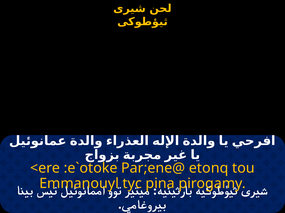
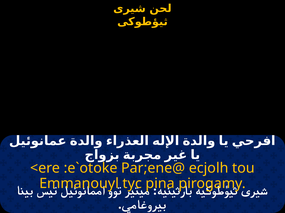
etonq: etonq -> ecjolh
